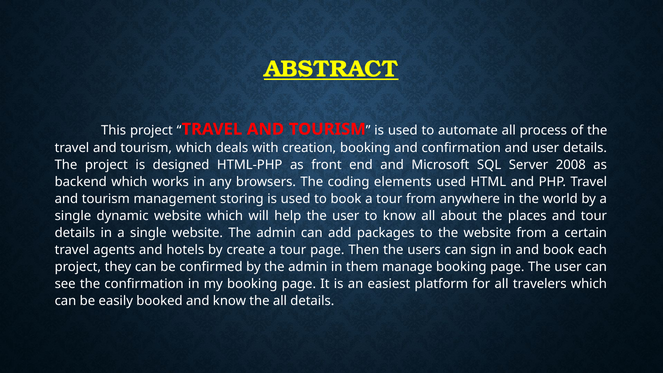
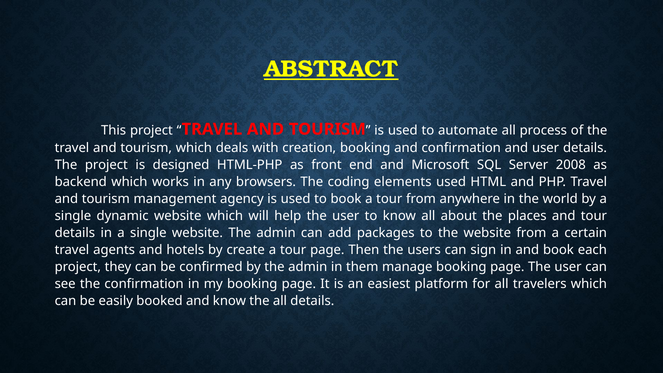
storing: storing -> agency
